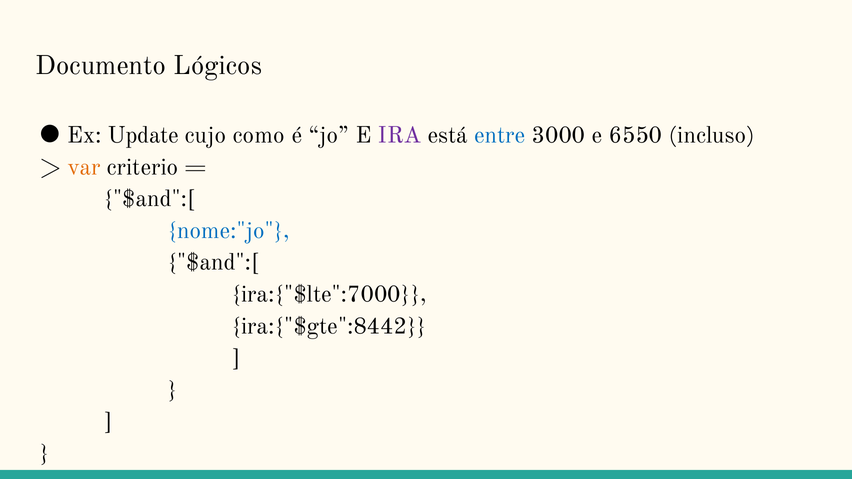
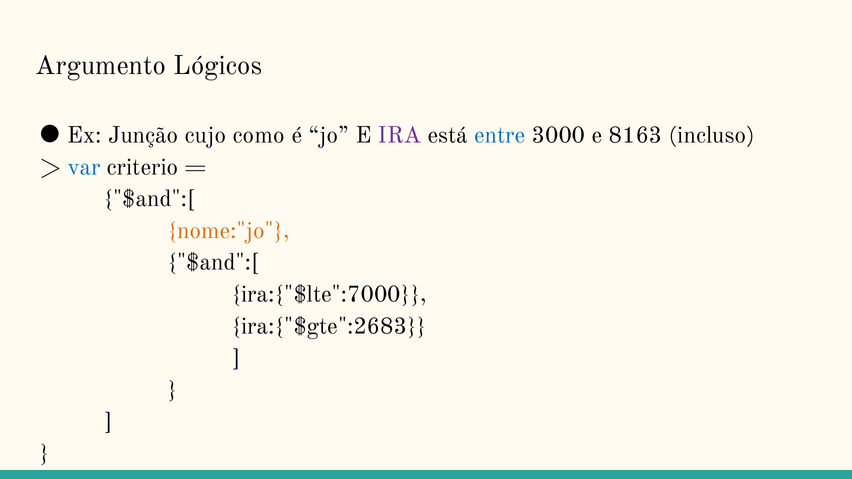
Documento: Documento -> Argumento
Update: Update -> Junção
6550: 6550 -> 8163
var colour: orange -> blue
nome:"jo colour: blue -> orange
ira:{"$gte":8442: ira:{"$gte":8442 -> ira:{"$gte":2683
